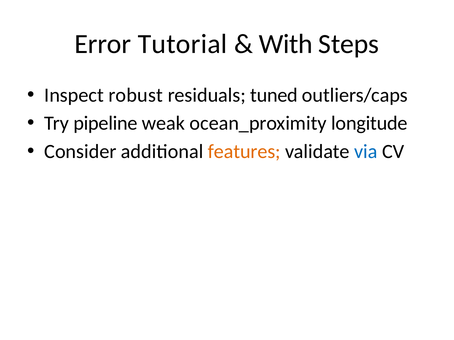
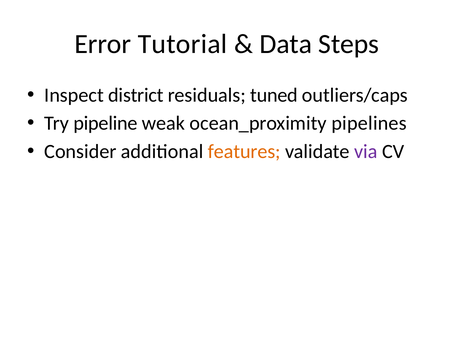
With: With -> Data
robust: robust -> district
longitude: longitude -> pipelines
via colour: blue -> purple
